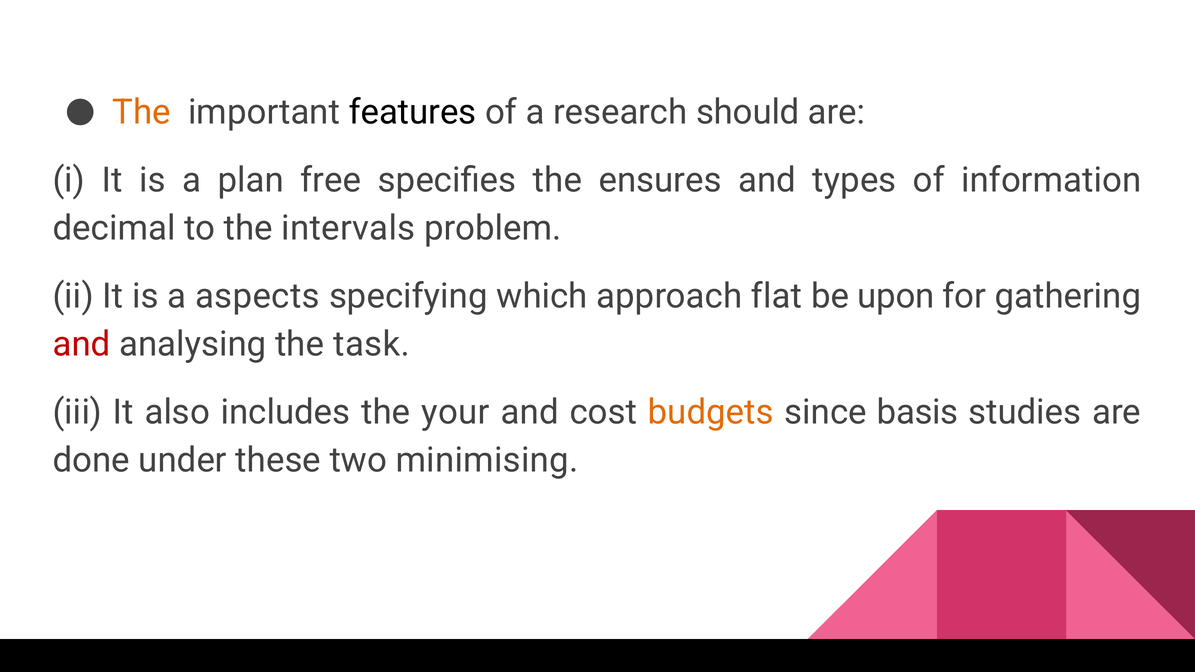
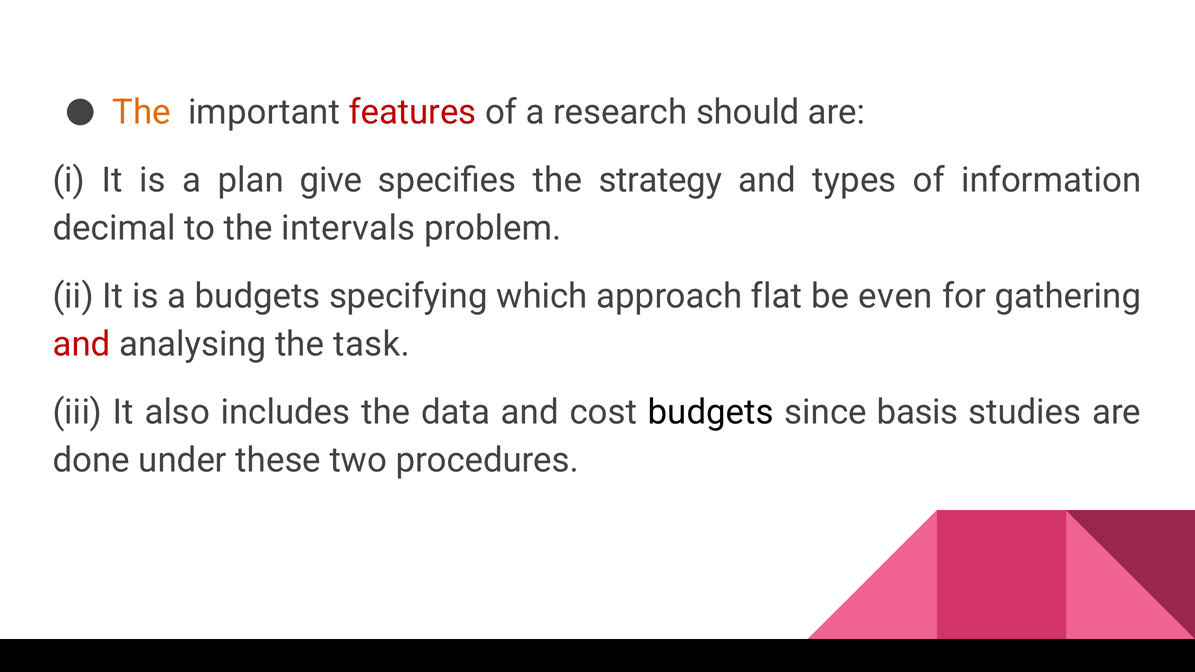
features colour: black -> red
free: free -> give
ensures: ensures -> strategy
a aspects: aspects -> budgets
upon: upon -> even
your: your -> data
budgets at (711, 412) colour: orange -> black
minimising: minimising -> procedures
